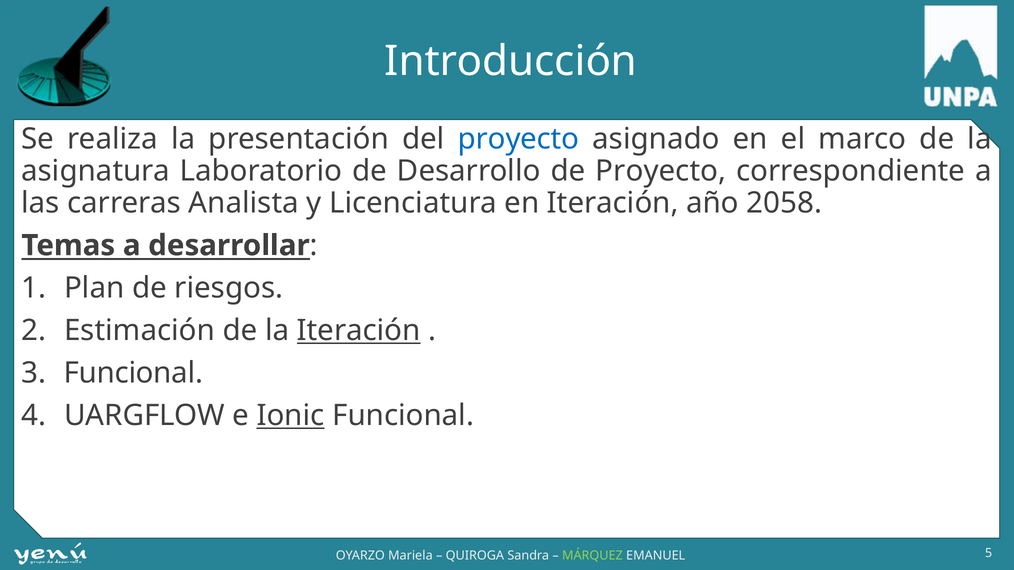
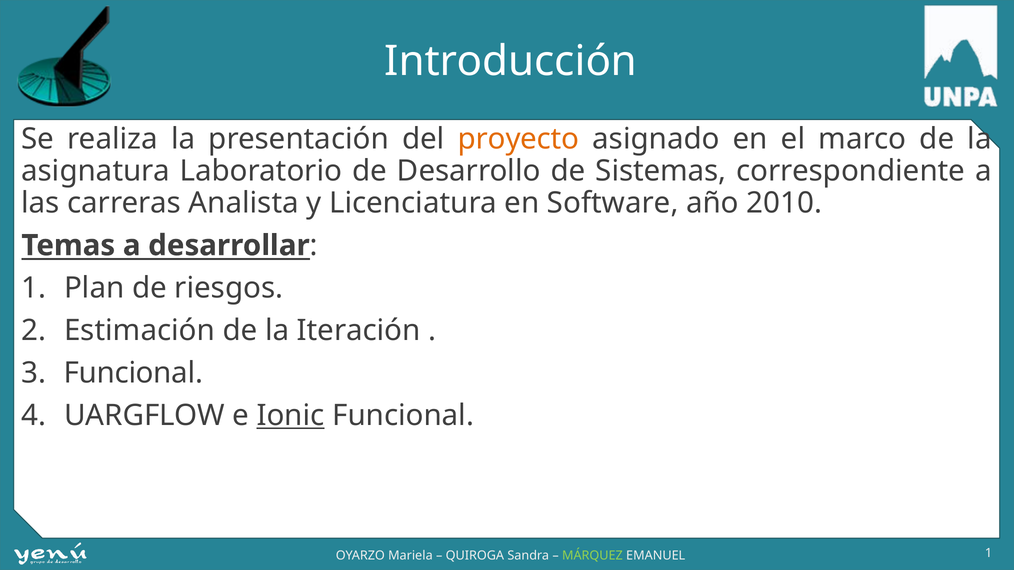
proyecto at (519, 139) colour: blue -> orange
de Proyecto: Proyecto -> Sistemas
en Iteración: Iteración -> Software
2058: 2058 -> 2010
Iteración at (359, 331) underline: present -> none
EMANUEL 5: 5 -> 1
